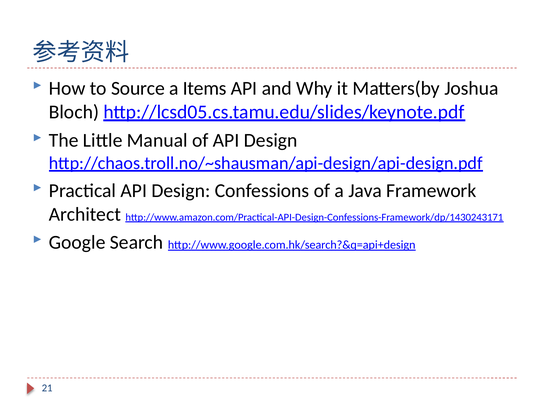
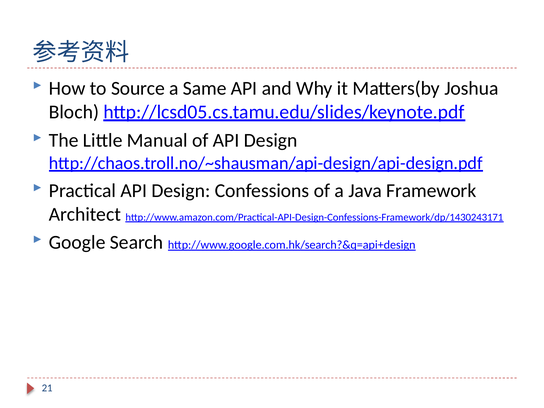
Items: Items -> Same
